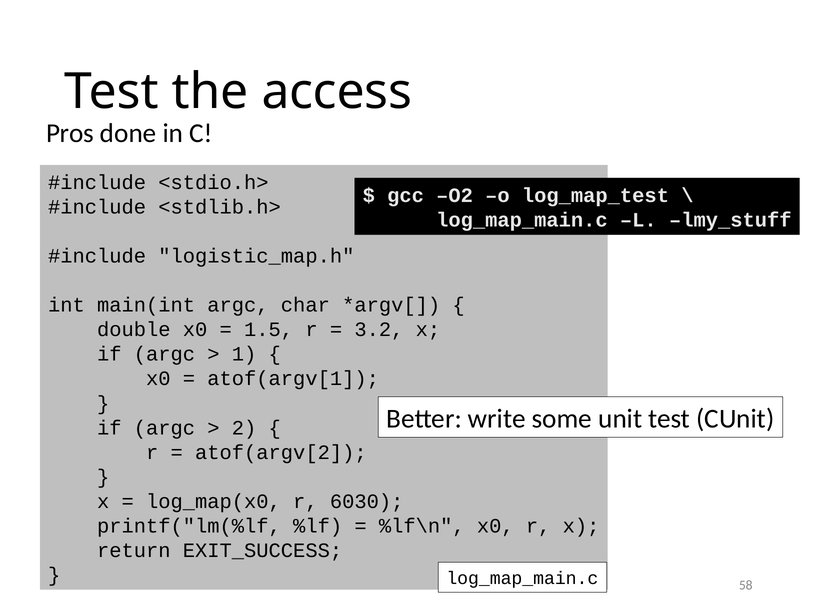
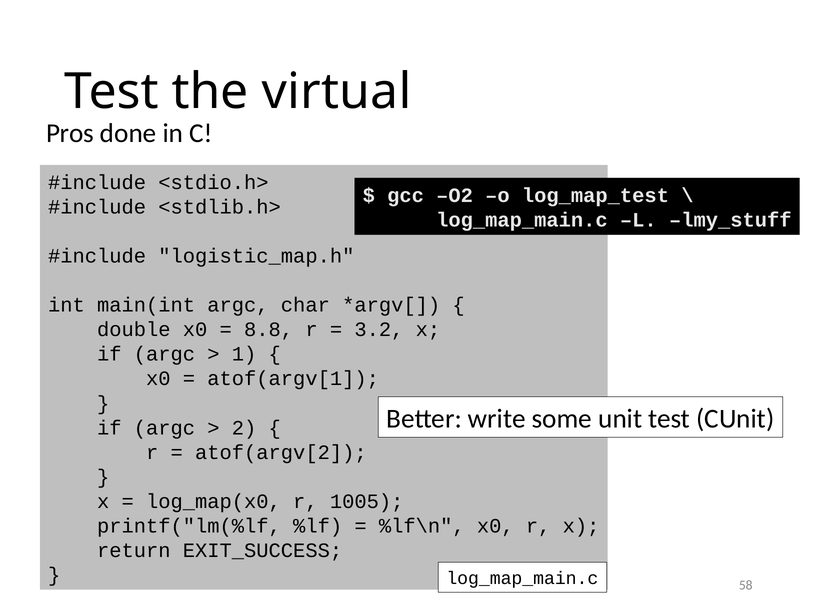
access: access -> virtual
1.5: 1.5 -> 8.8
6030: 6030 -> 1005
